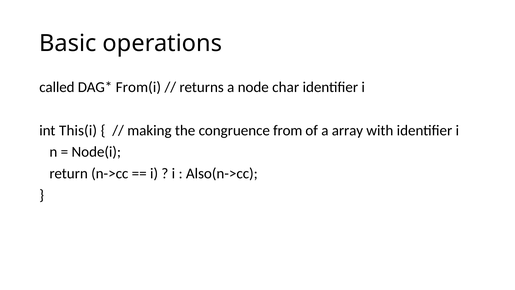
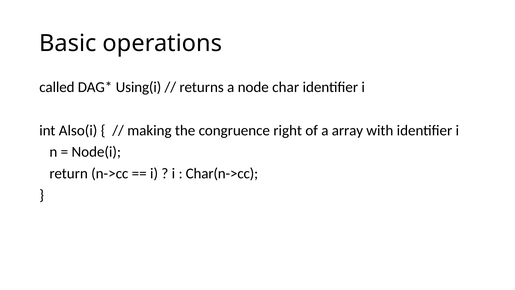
From(i: From(i -> Using(i
This(i: This(i -> Also(i
from: from -> right
Also(n->cc: Also(n->cc -> Char(n->cc
